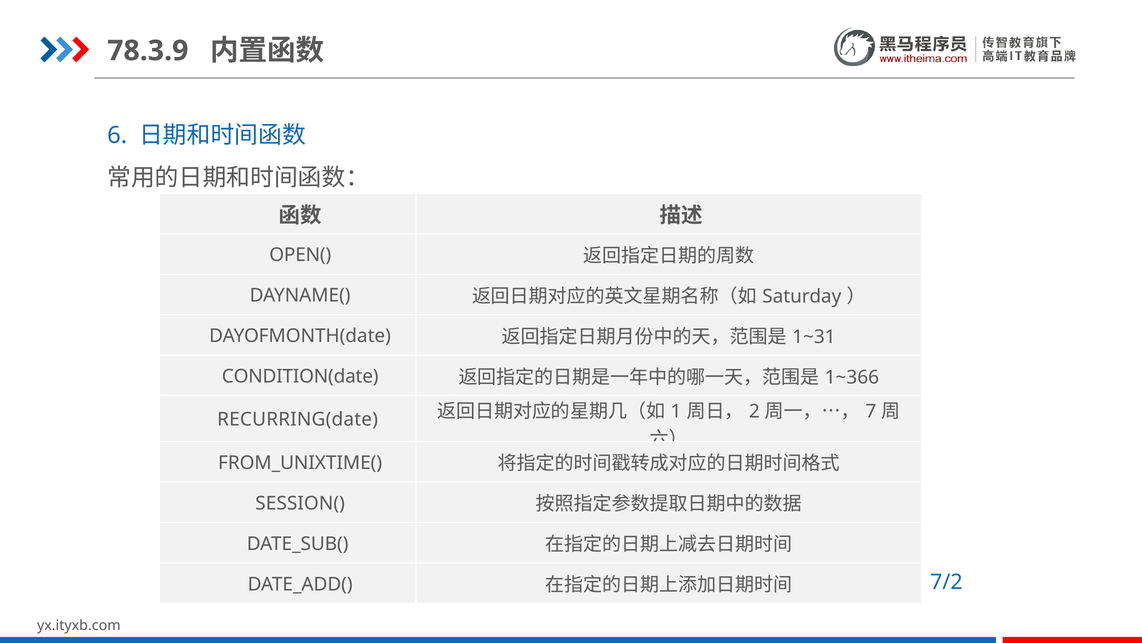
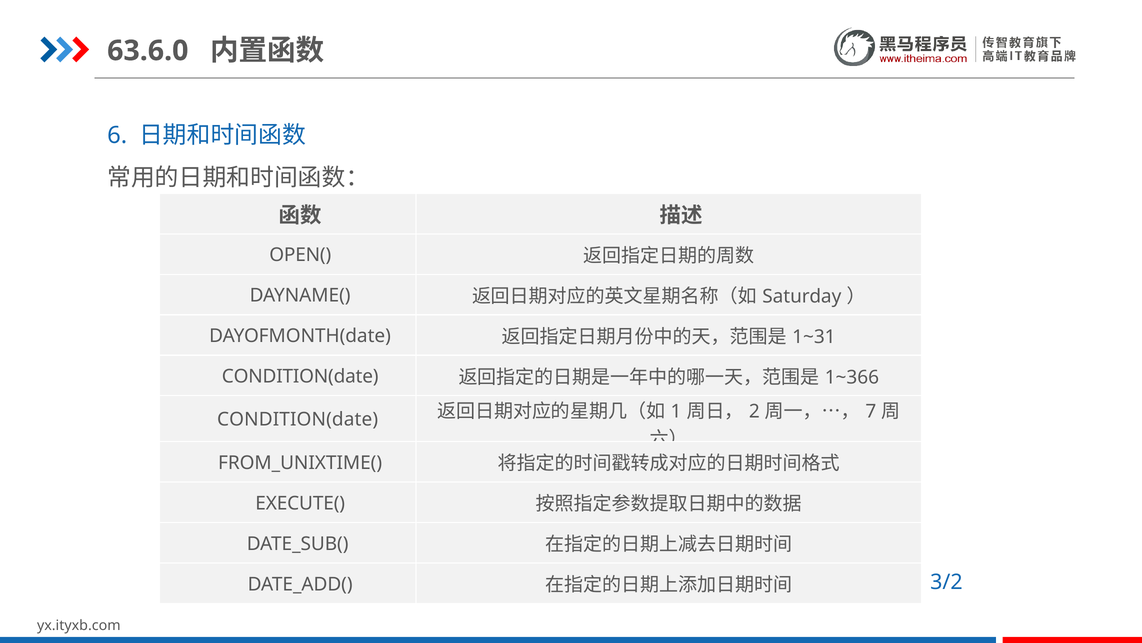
78.3.9: 78.3.9 -> 63.6.0
RECURRING(date at (298, 419): RECURRING(date -> CONDITION(date
SESSION(: SESSION( -> EXECUTE(
7/2: 7/2 -> 3/2
